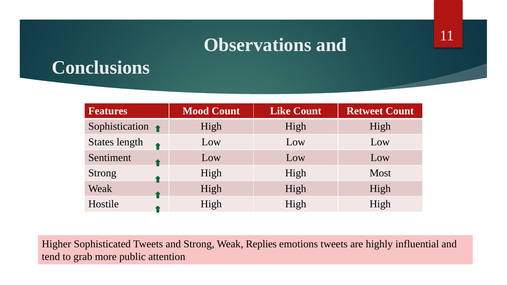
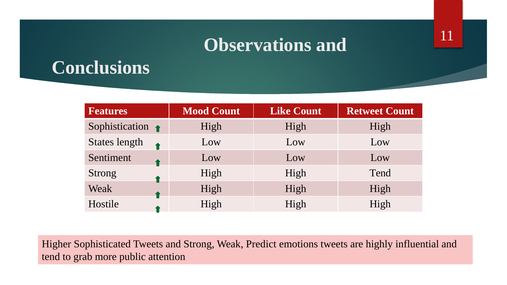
High Most: Most -> Tend
Replies: Replies -> Predict
